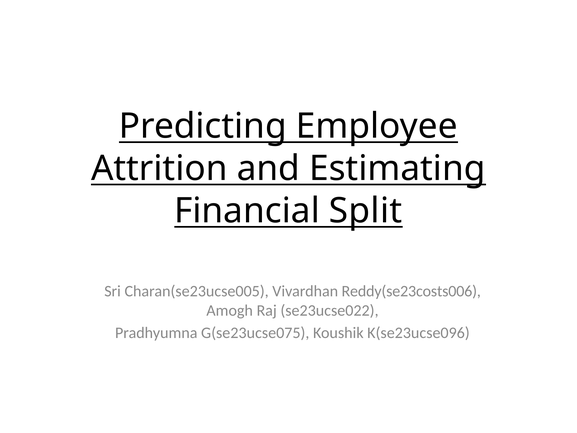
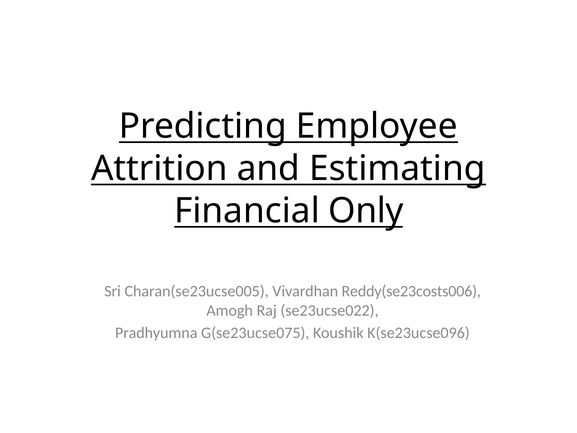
Split: Split -> Only
